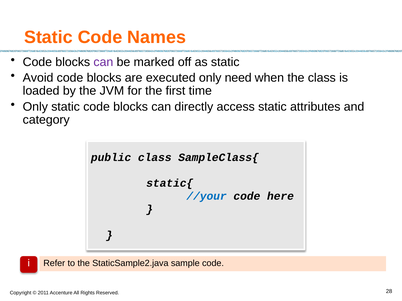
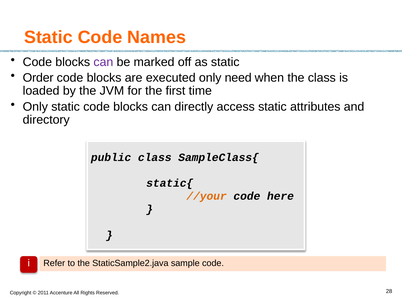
Avoid: Avoid -> Order
category: category -> directory
//your colour: blue -> orange
